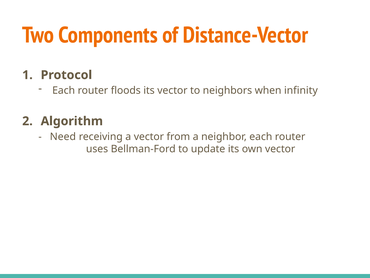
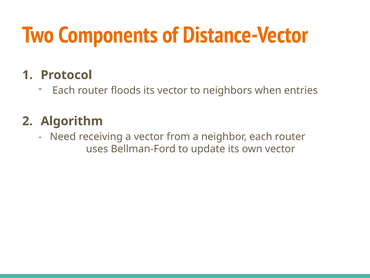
infinity: infinity -> entries
